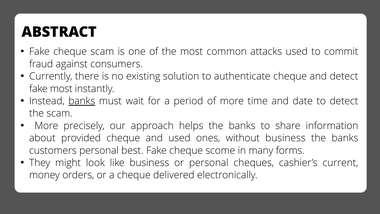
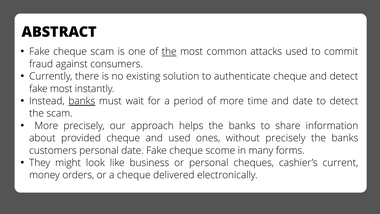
the at (169, 52) underline: none -> present
without business: business -> precisely
personal best: best -> date
